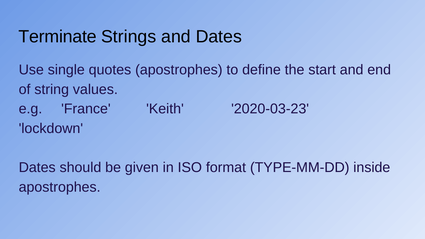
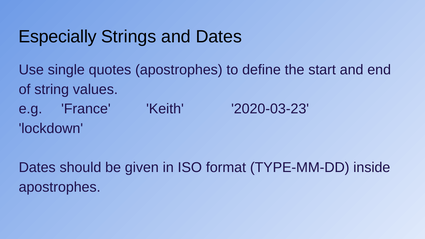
Terminate: Terminate -> Especially
